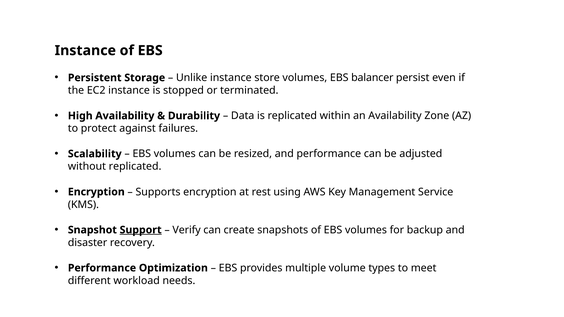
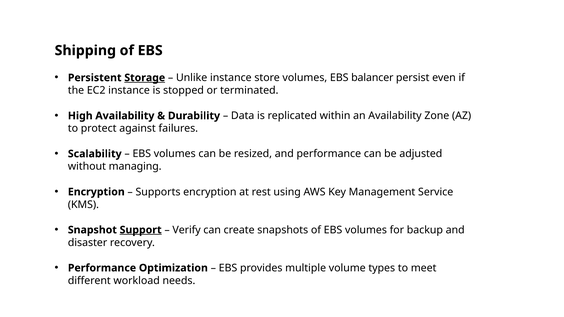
Instance at (85, 51): Instance -> Shipping
Storage underline: none -> present
without replicated: replicated -> managing
